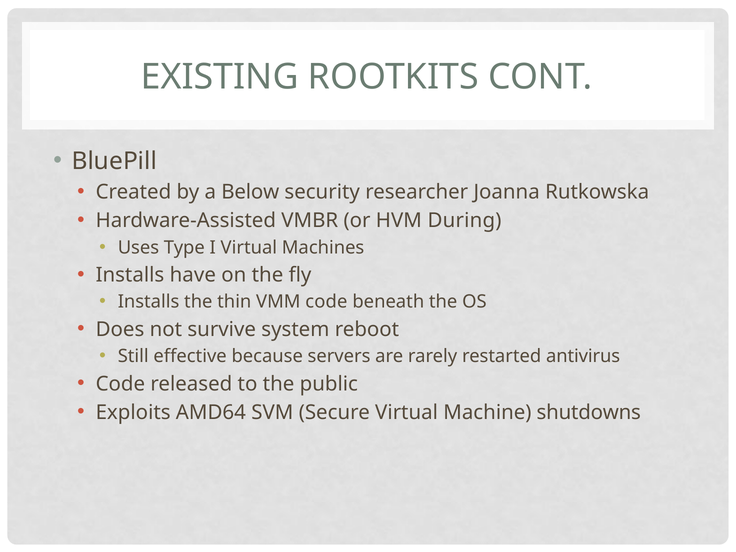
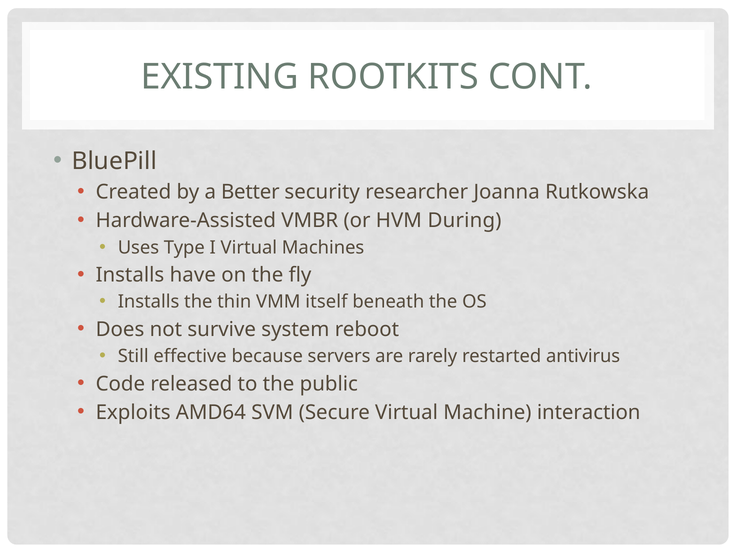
Below: Below -> Better
VMM code: code -> itself
shutdowns: shutdowns -> interaction
